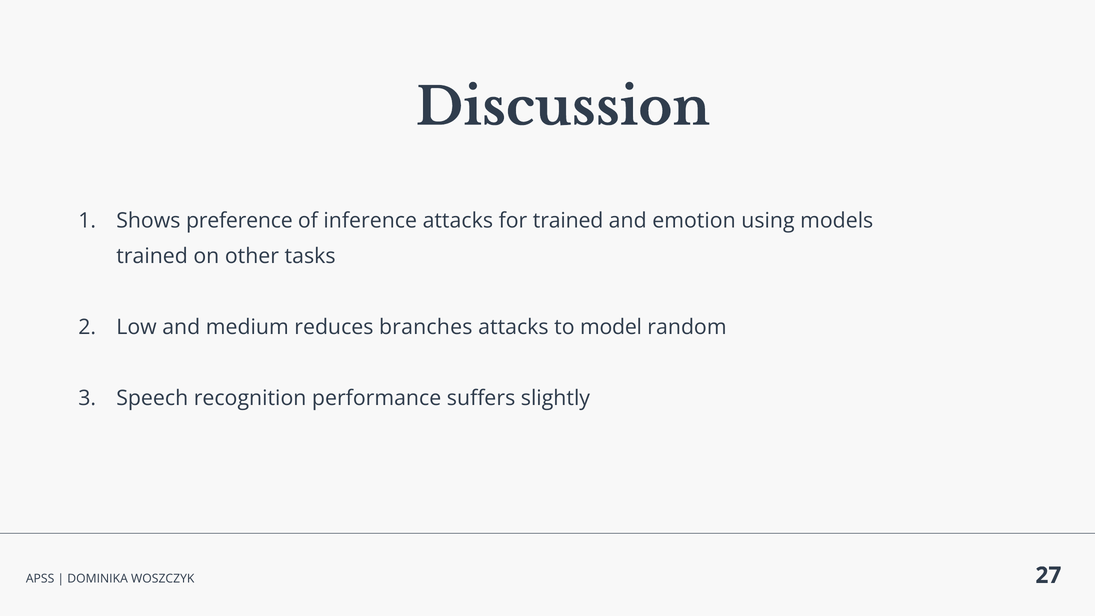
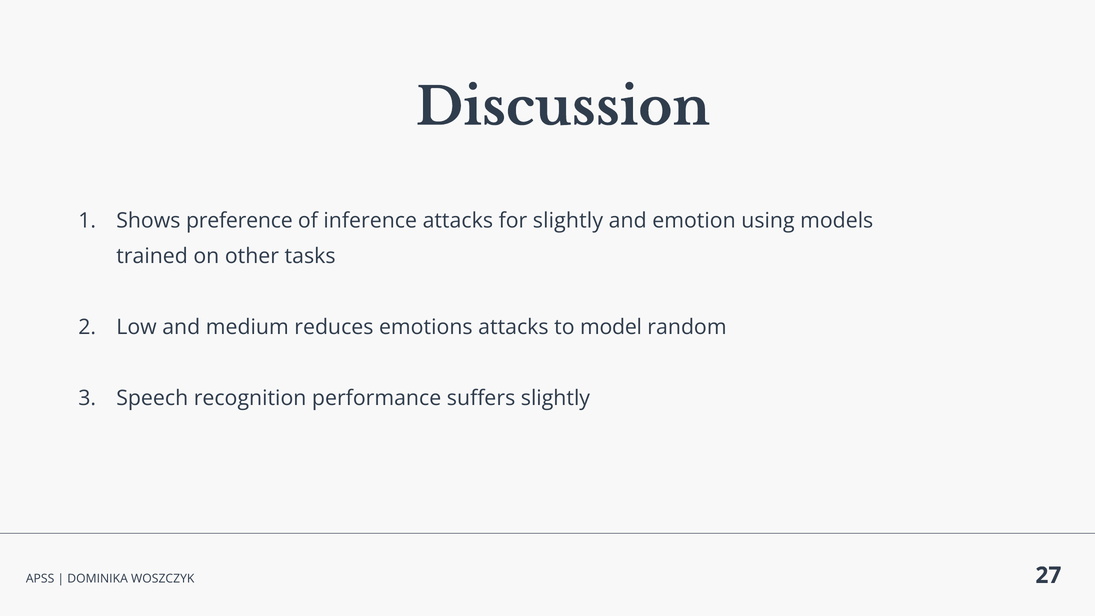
for trained: trained -> slightly
branches: branches -> emotions
